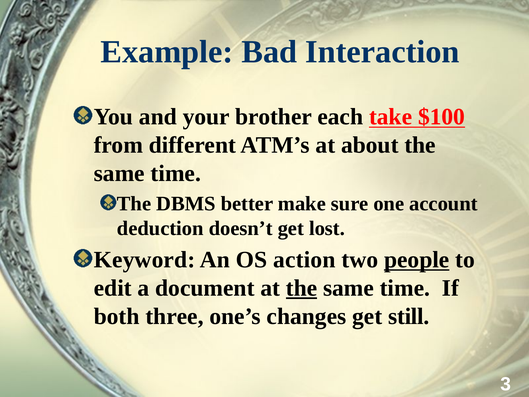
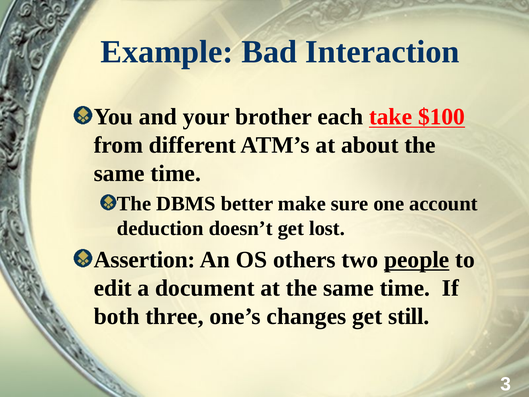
Keyword: Keyword -> Assertion
action: action -> others
the at (302, 288) underline: present -> none
